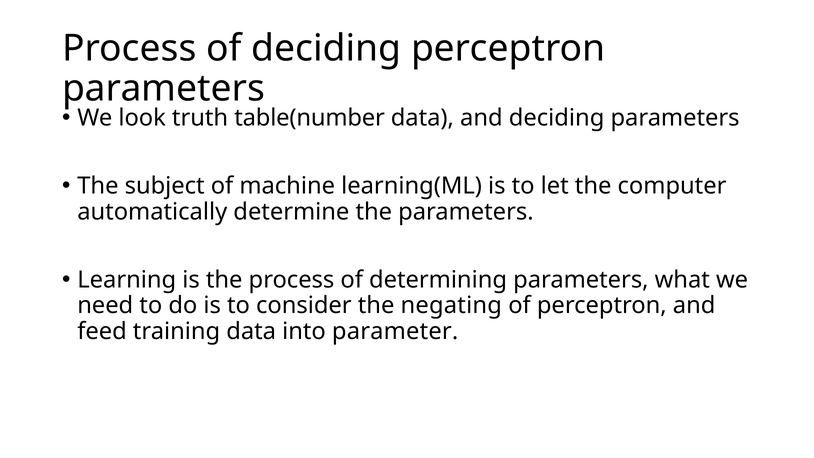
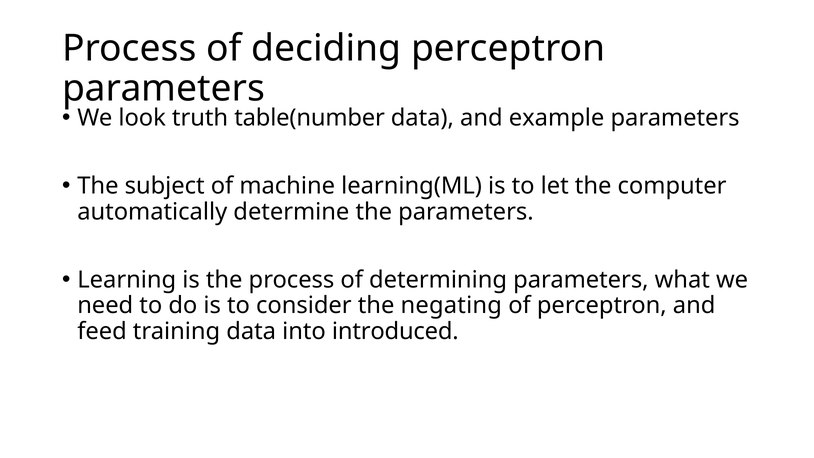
and deciding: deciding -> example
parameter: parameter -> introduced
